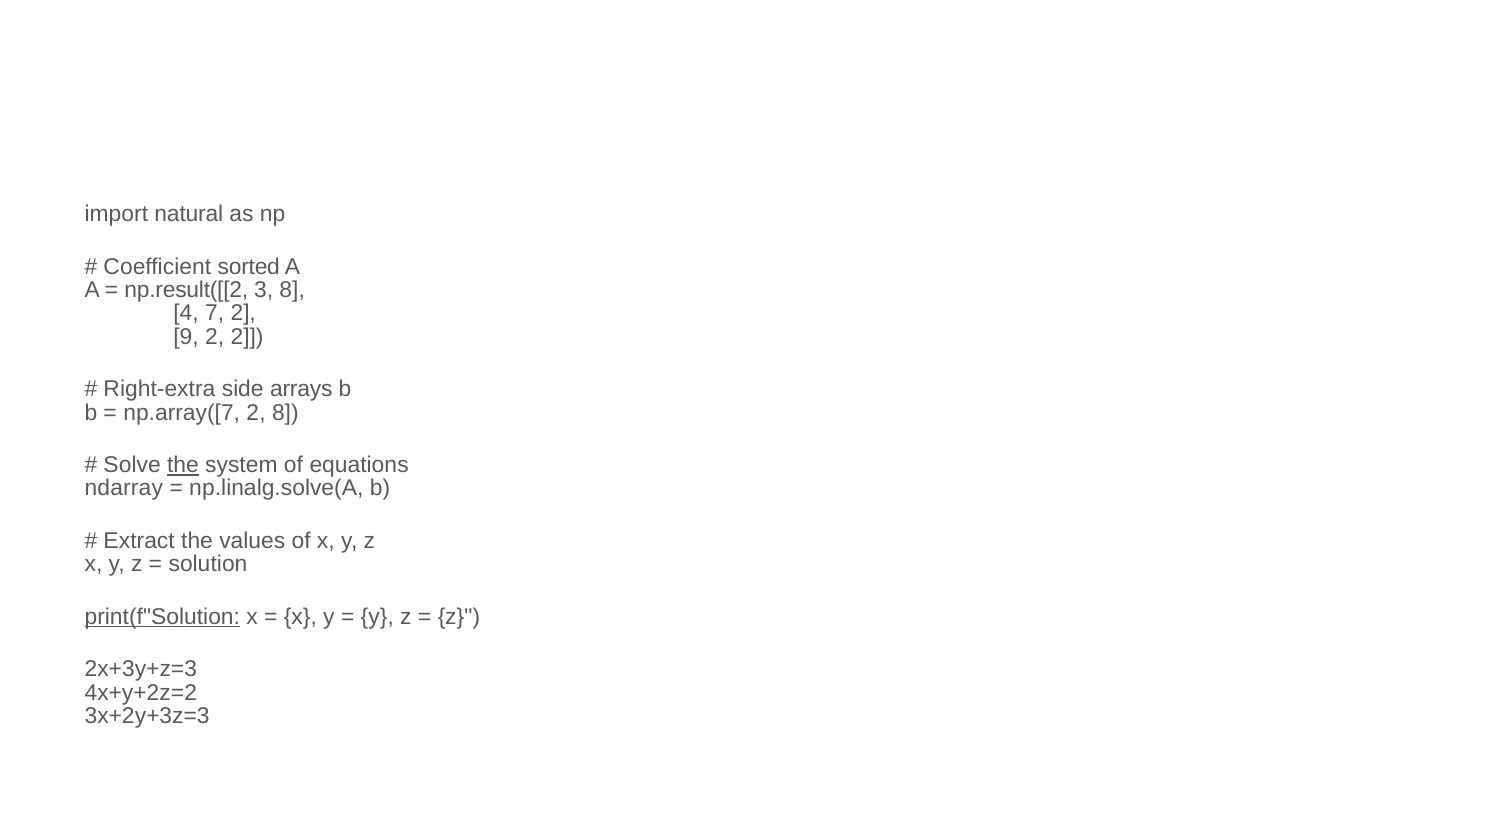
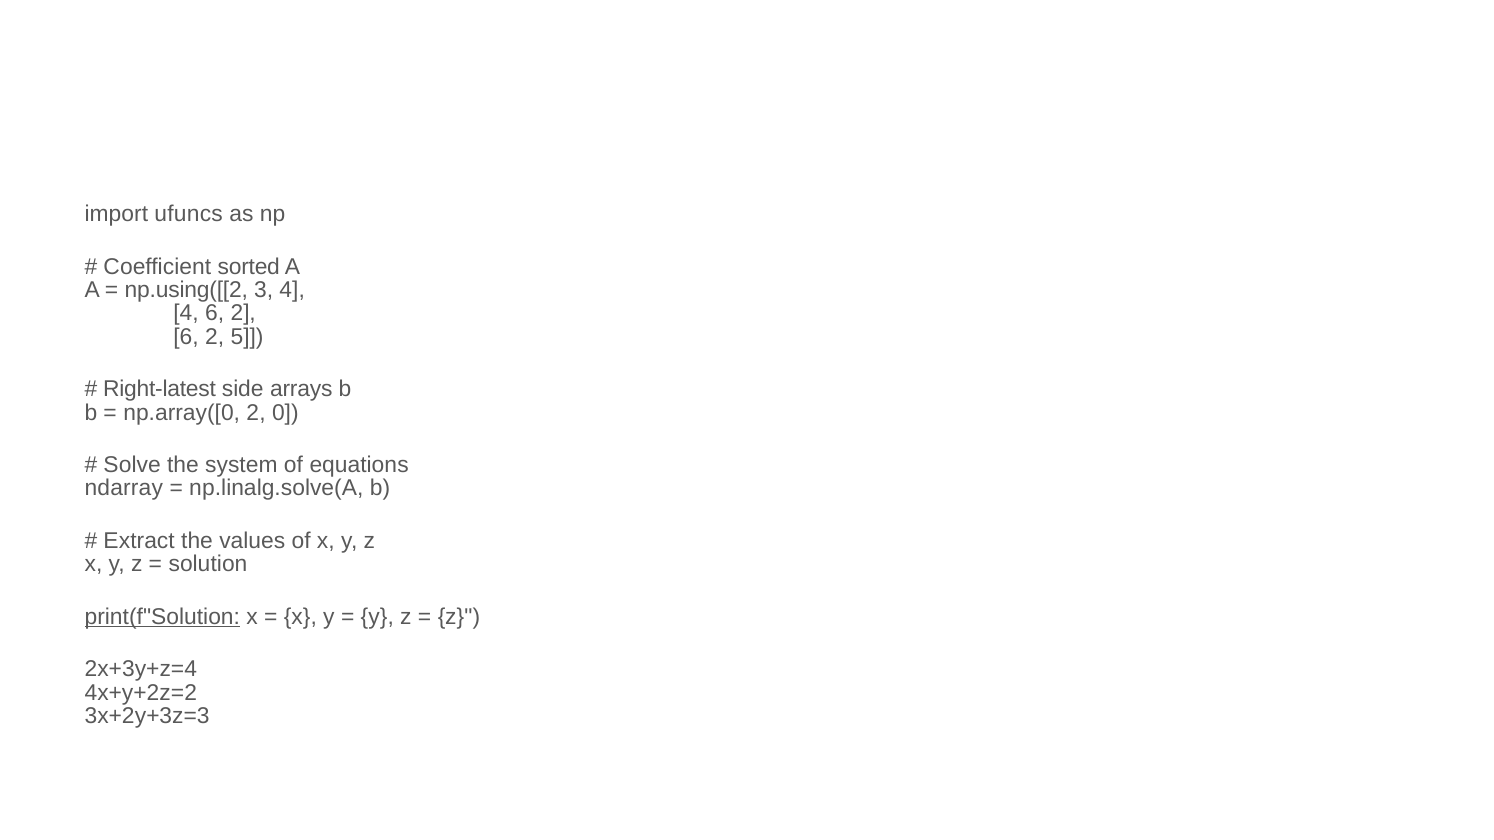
natural: natural -> ufuncs
np.result([[2: np.result([[2 -> np.using([[2
3 8: 8 -> 4
4 7: 7 -> 6
9 at (186, 337): 9 -> 6
2 2: 2 -> 5
Right-extra: Right-extra -> Right-latest
np.array([7: np.array([7 -> np.array([0
2 8: 8 -> 0
the at (183, 465) underline: present -> none
2x+3y+z=3: 2x+3y+z=3 -> 2x+3y+z=4
